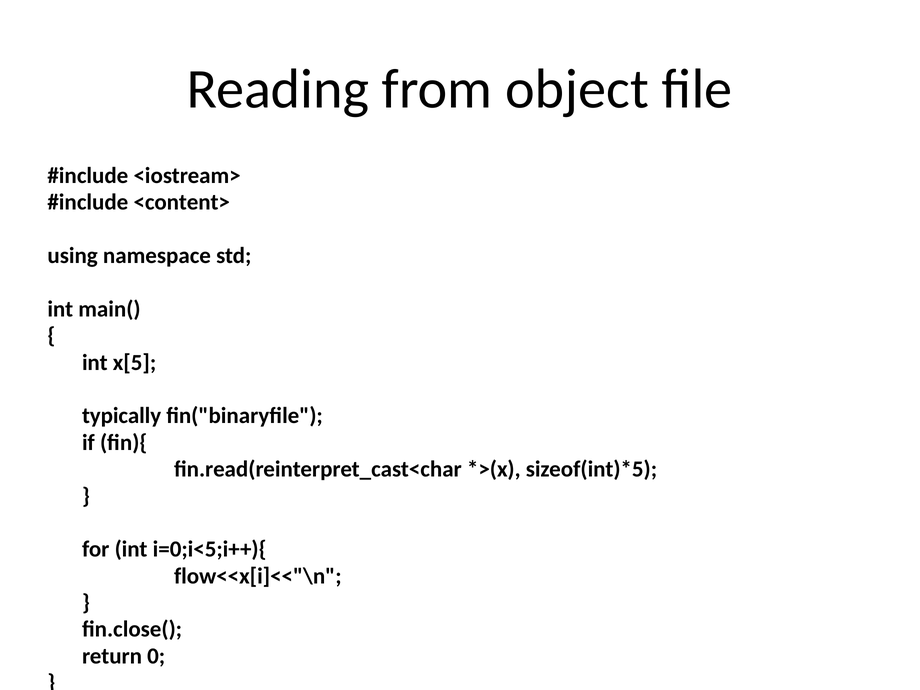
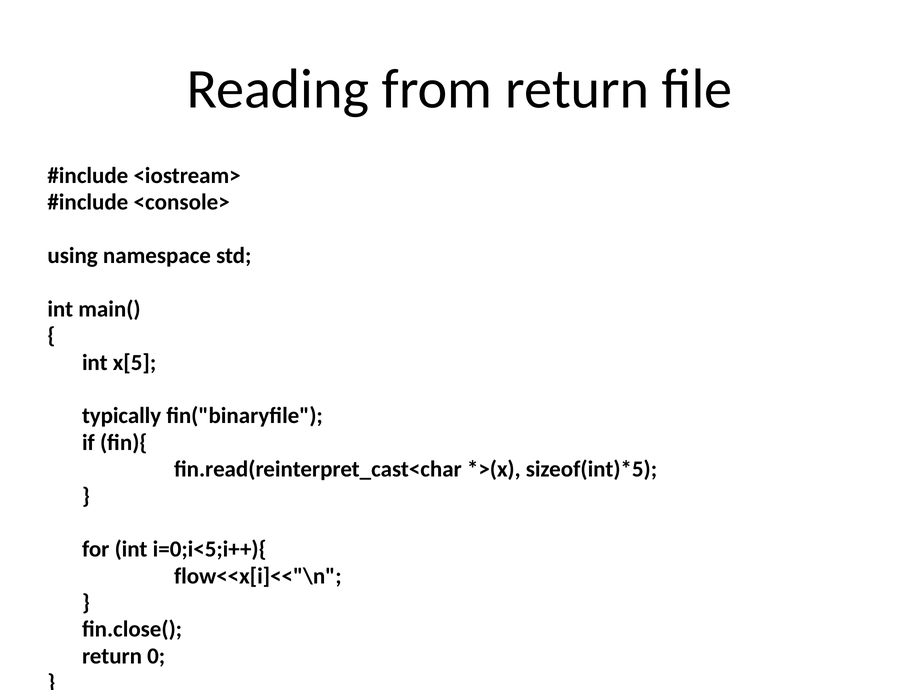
from object: object -> return
<content>: <content> -> <console>
